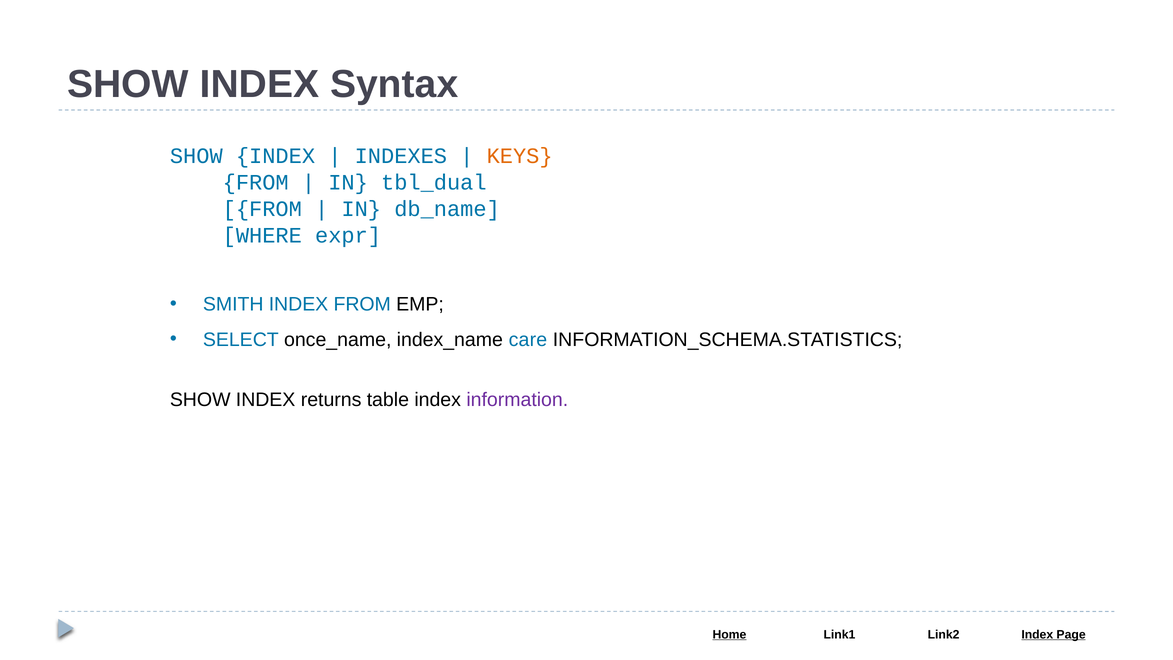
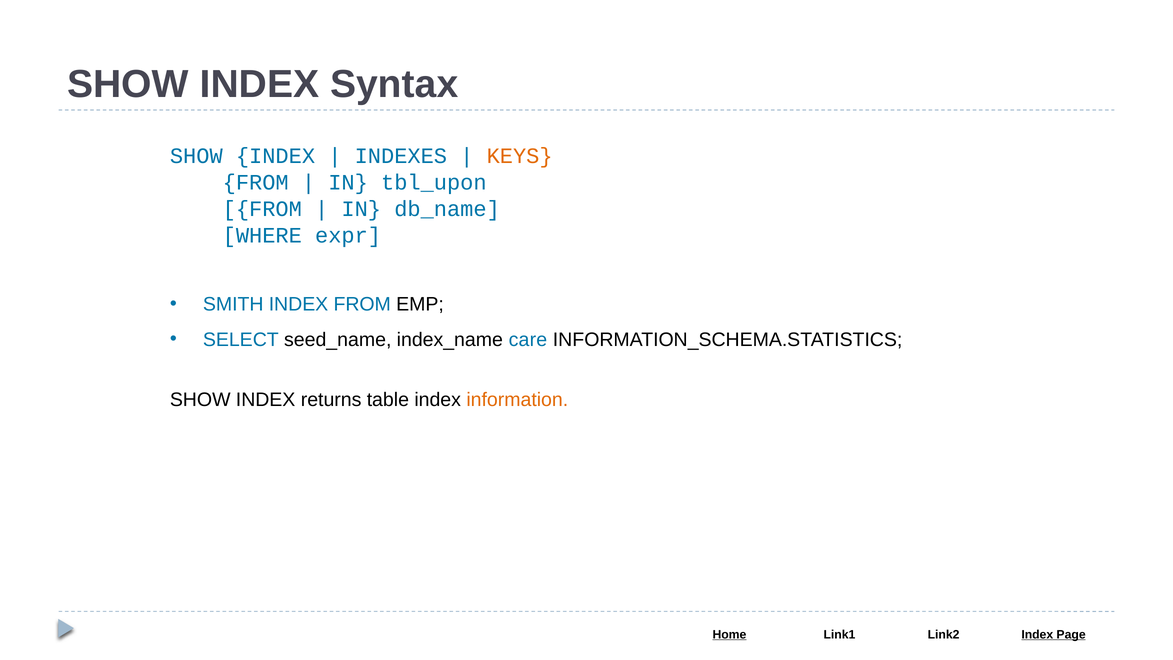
tbl_dual: tbl_dual -> tbl_upon
once_name: once_name -> seed_name
information colour: purple -> orange
